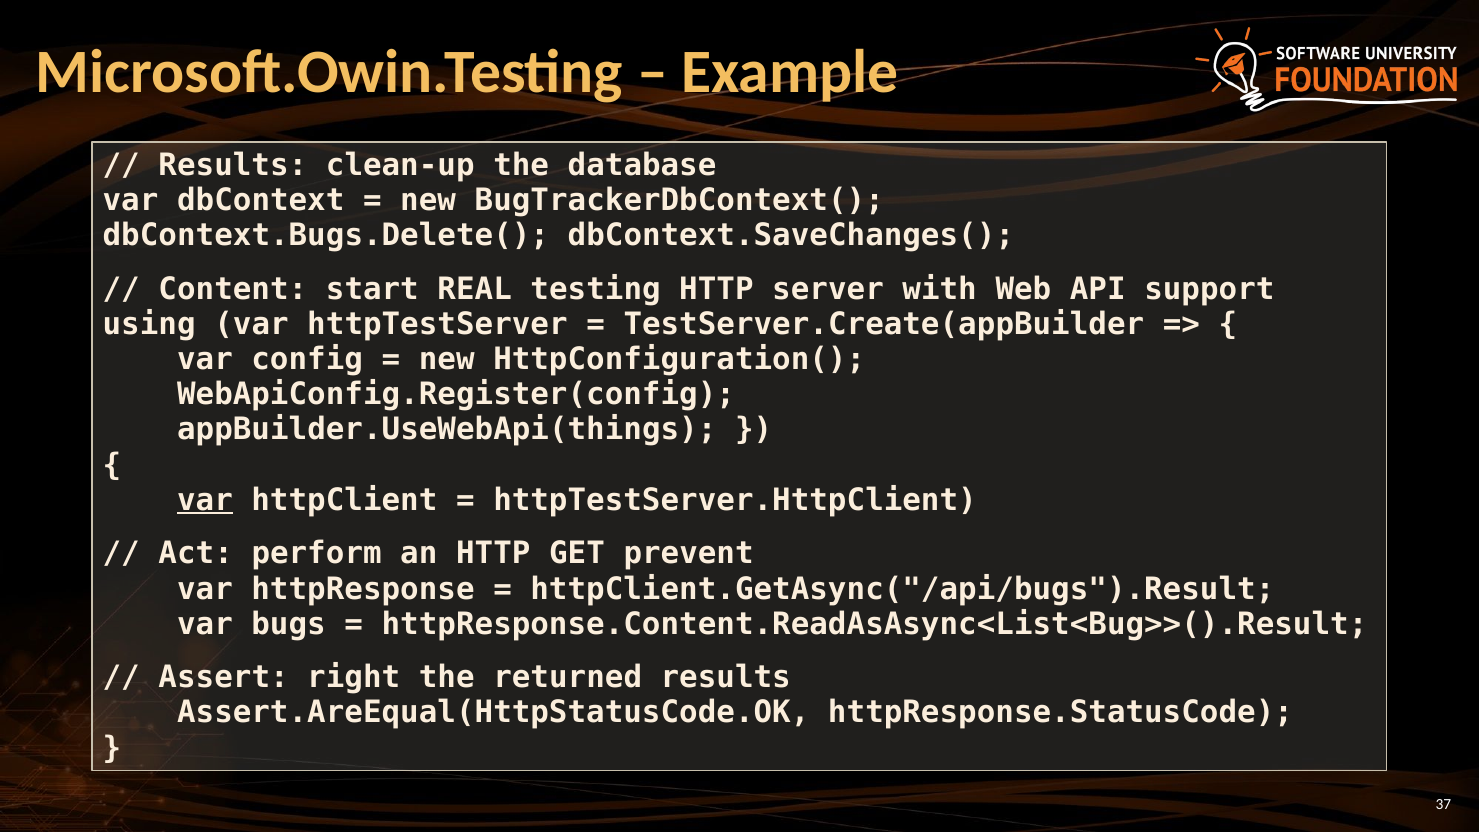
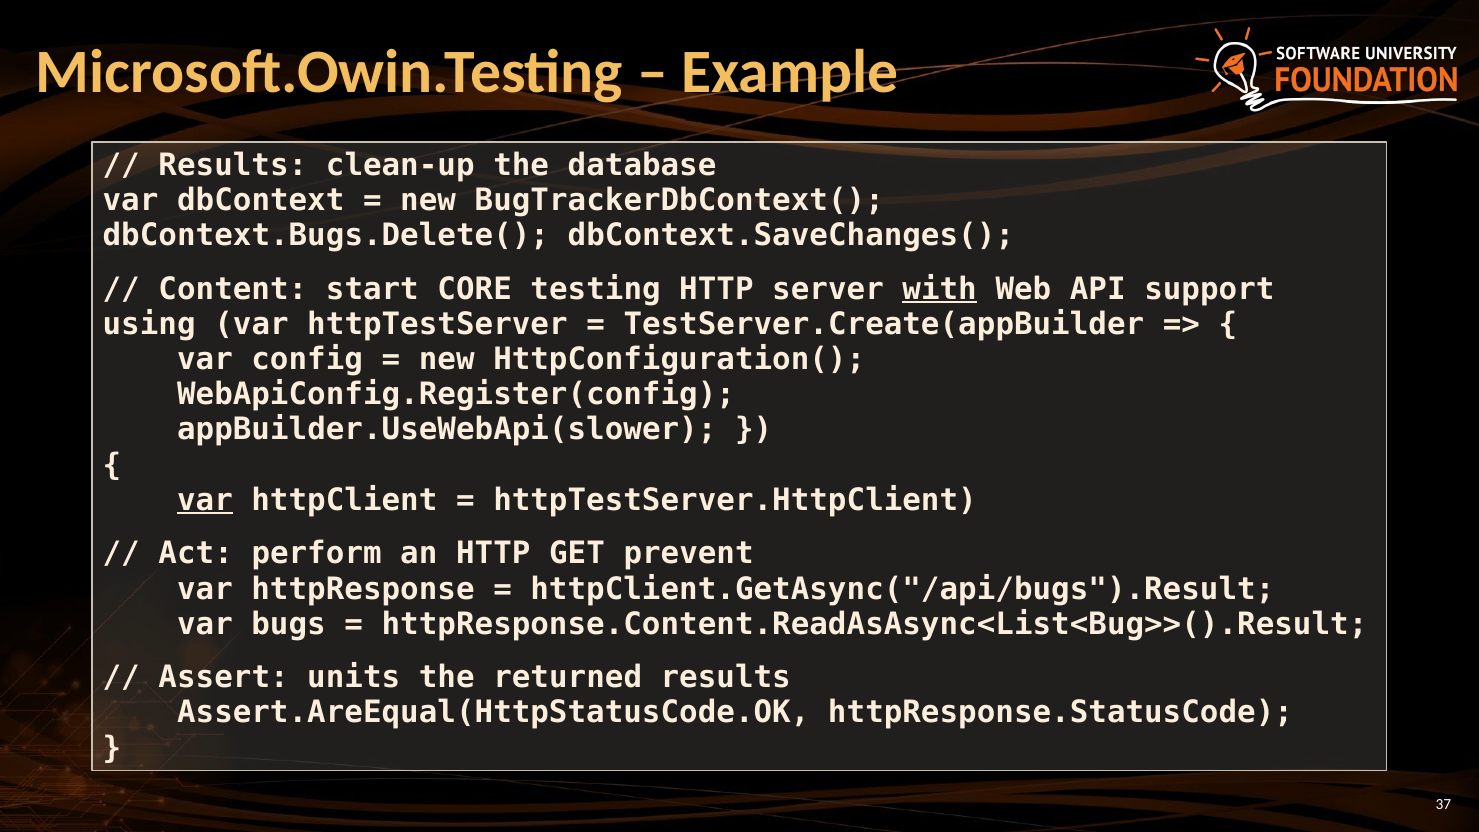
REAL: REAL -> CORE
with underline: none -> present
appBuilder.UseWebApi(things: appBuilder.UseWebApi(things -> appBuilder.UseWebApi(slower
right: right -> units
